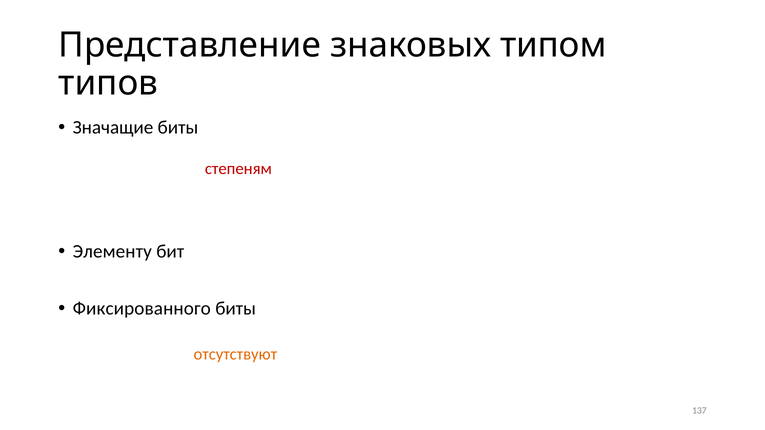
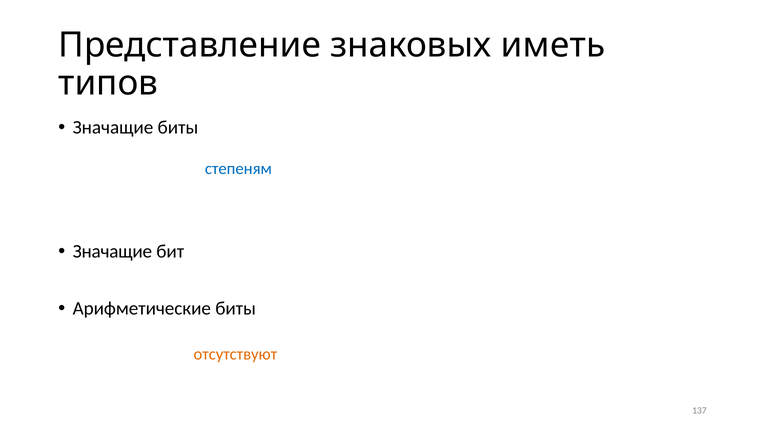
типом: типом -> иметь
степеням colour: red -> blue
Элементу at (112, 252): Элементу -> Значащие
Фиксированного: Фиксированного -> Арифметические
